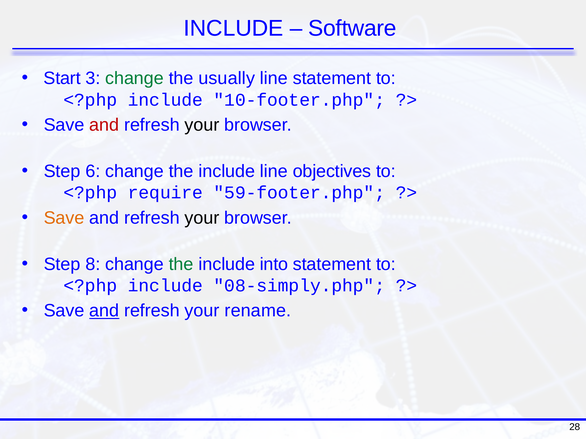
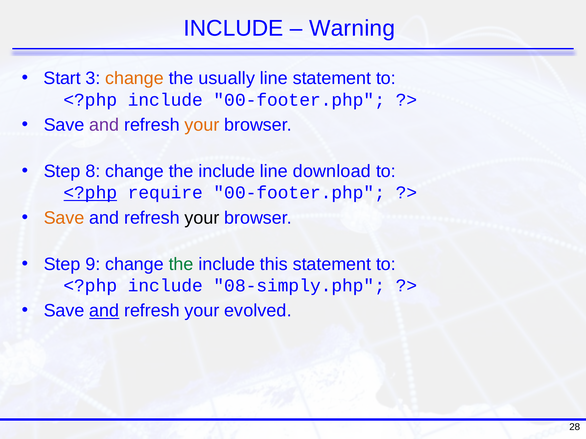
Software: Software -> Warning
change at (135, 78) colour: green -> orange
include 10-footer.php: 10-footer.php -> 00-footer.php
and at (104, 125) colour: red -> purple
your at (202, 125) colour: black -> orange
6: 6 -> 8
objectives: objectives -> download
<?php at (90, 193) underline: none -> present
require 59-footer.php: 59-footer.php -> 00-footer.php
8: 8 -> 9
into: into -> this
rename: rename -> evolved
